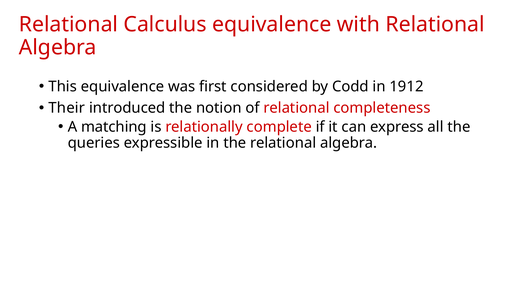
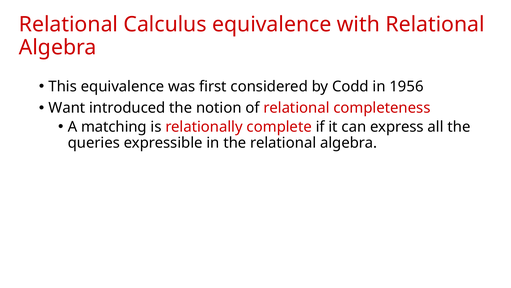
1912: 1912 -> 1956
Their: Their -> Want
